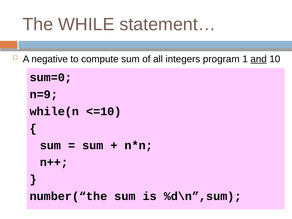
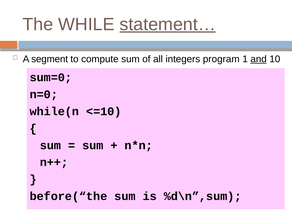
statement… underline: none -> present
negative: negative -> segment
n=9: n=9 -> n=0
number(“the: number(“the -> before(“the
